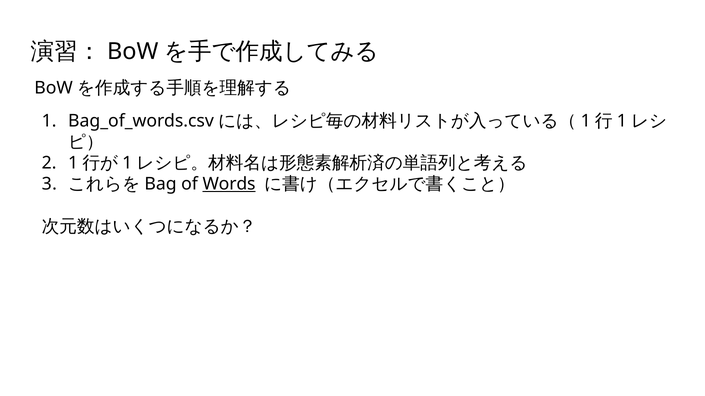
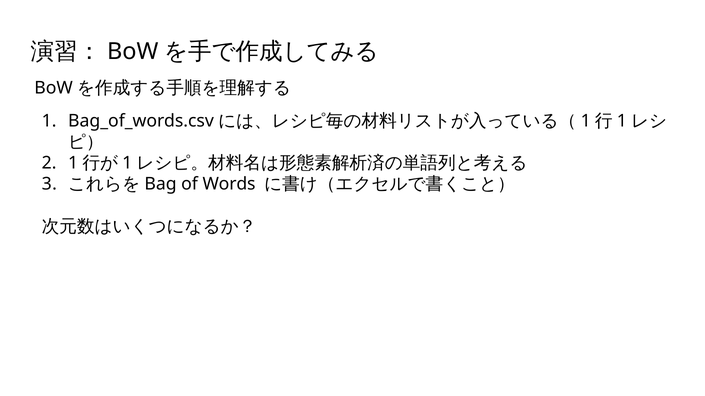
Words underline: present -> none
